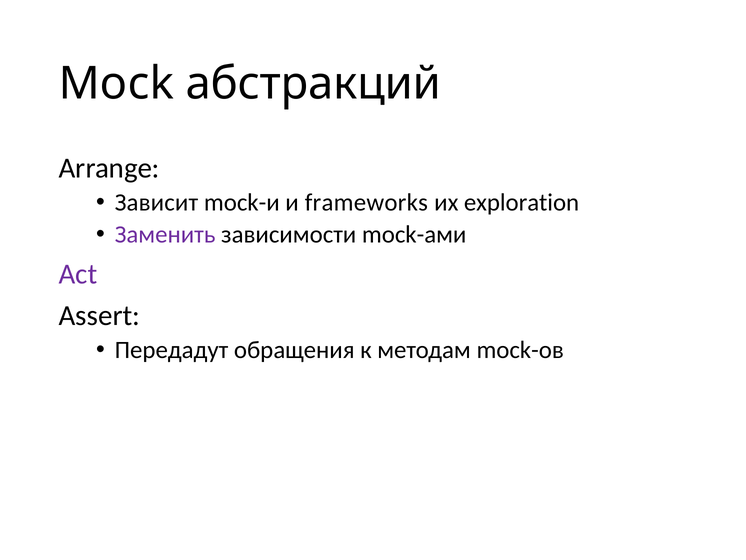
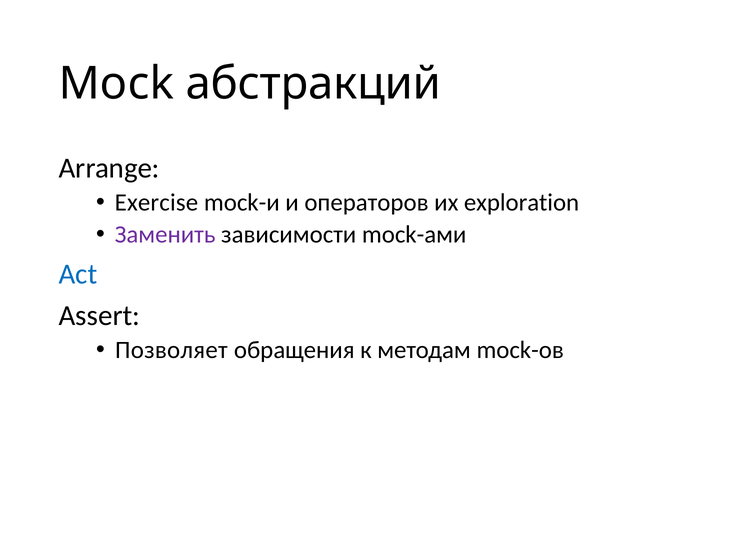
Зависит: Зависит -> Exercise
frameworks: frameworks -> операторов
Act colour: purple -> blue
Передадут: Передадут -> Позволяет
